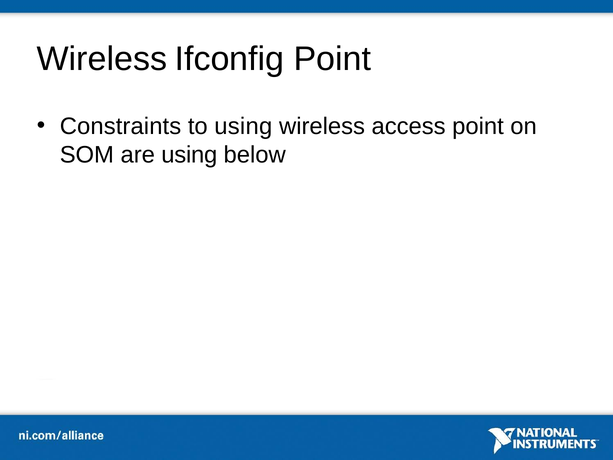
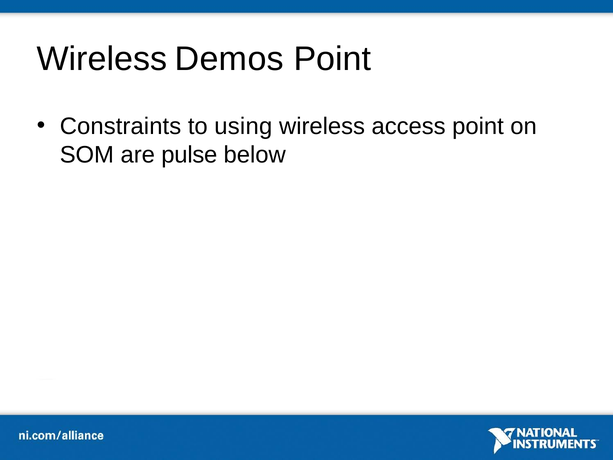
Ifconfig: Ifconfig -> Demos
are using: using -> pulse
